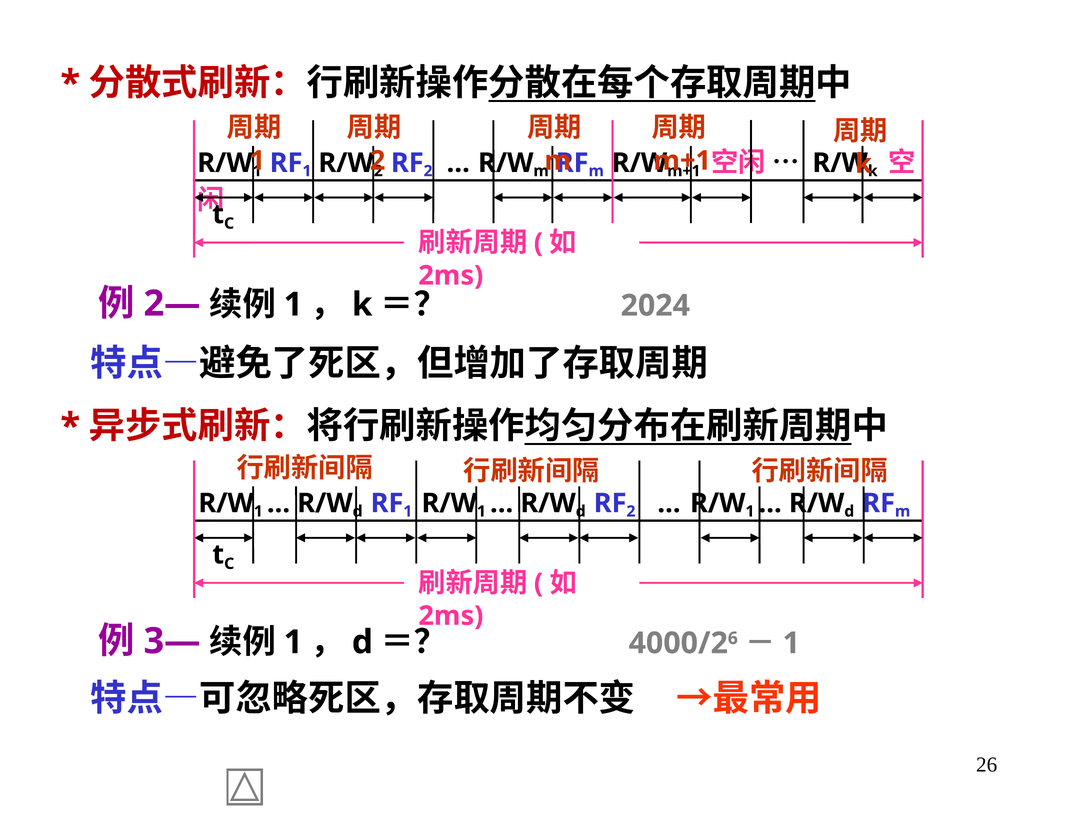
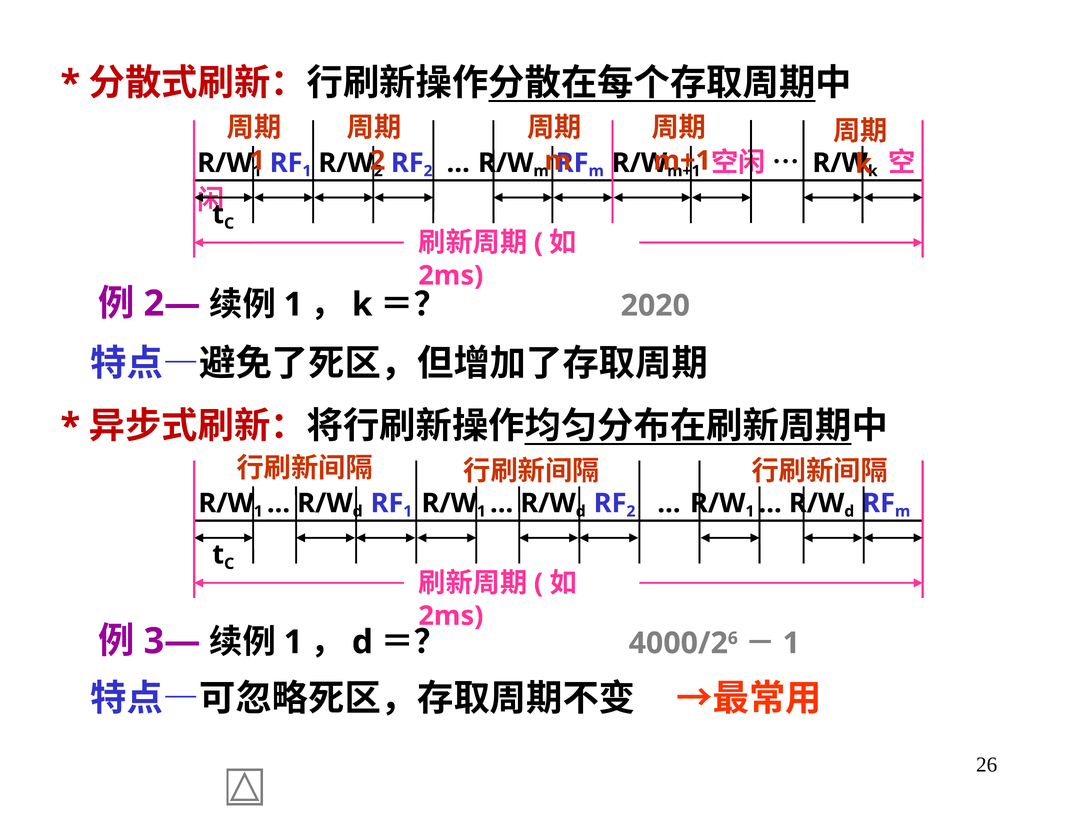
2024: 2024 -> 2020
